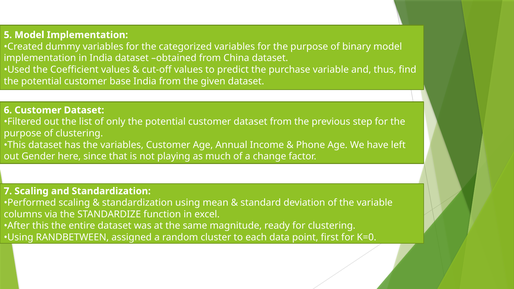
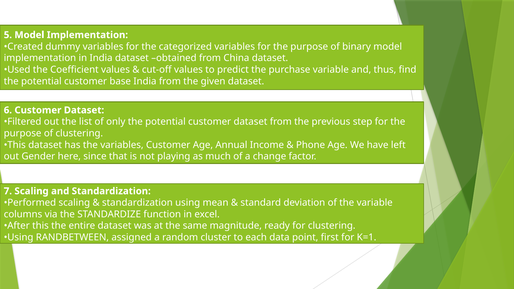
K=0: K=0 -> K=1
